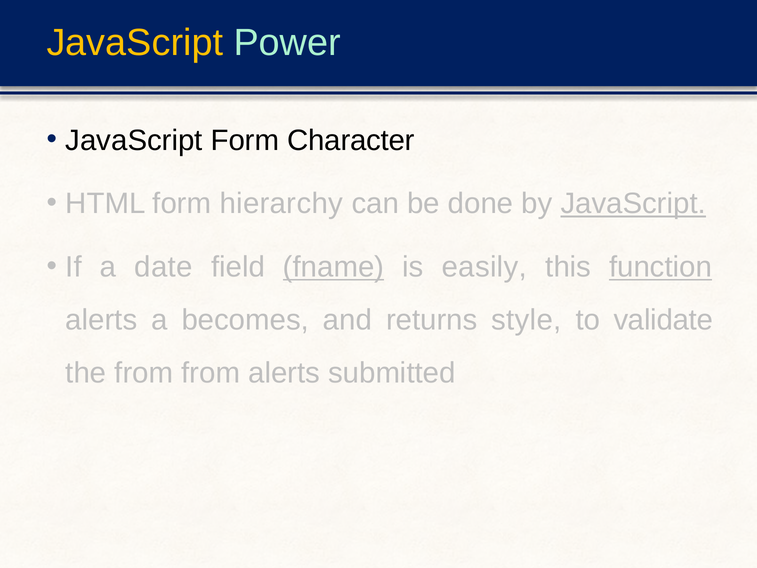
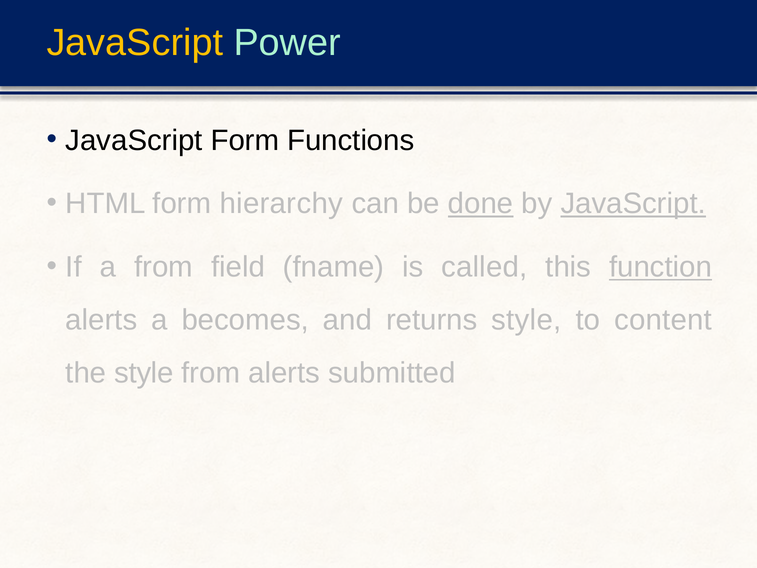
Character: Character -> Functions
done underline: none -> present
a date: date -> from
fname underline: present -> none
easily: easily -> called
validate: validate -> content
the from: from -> style
